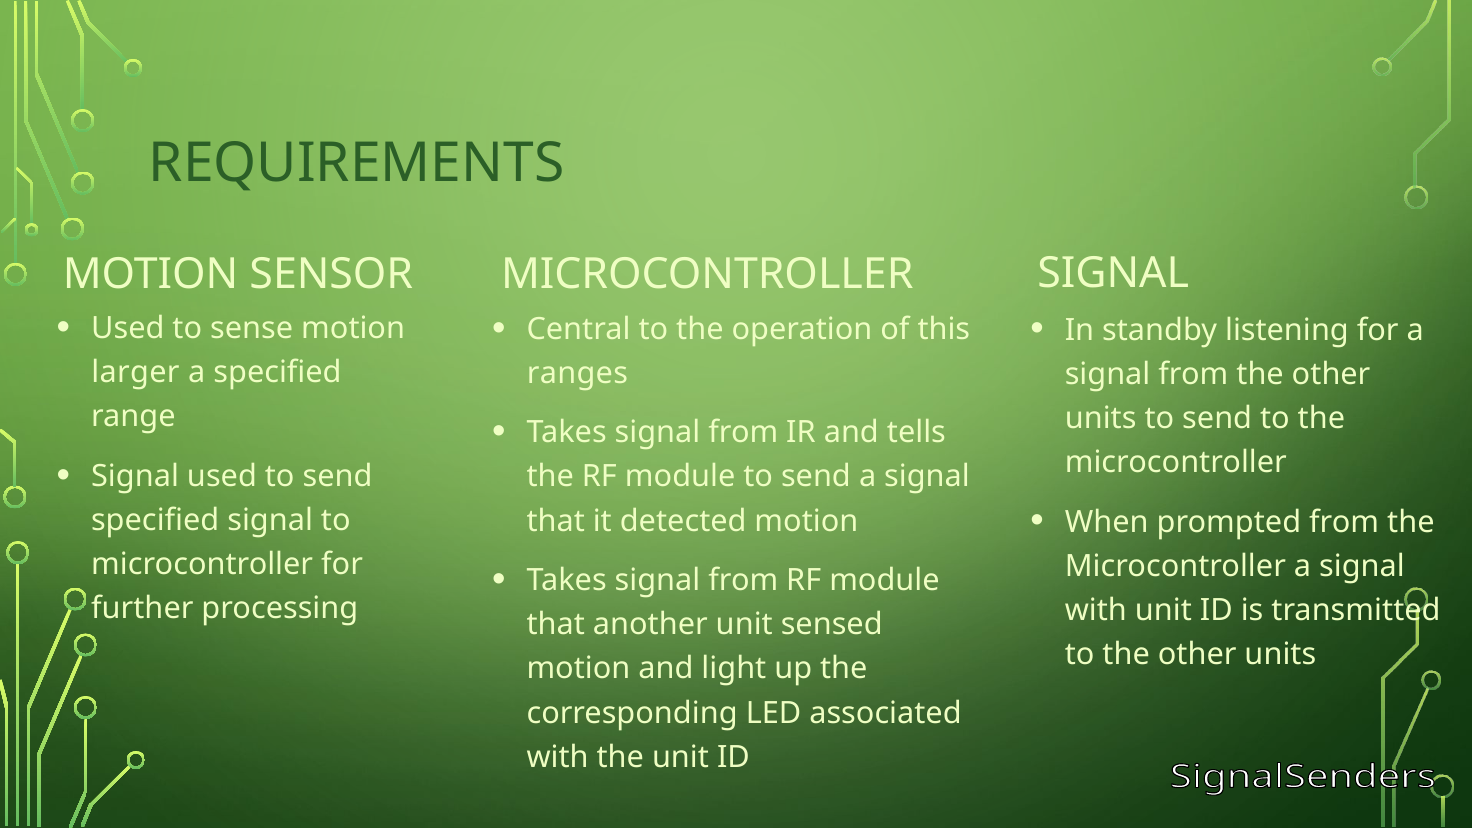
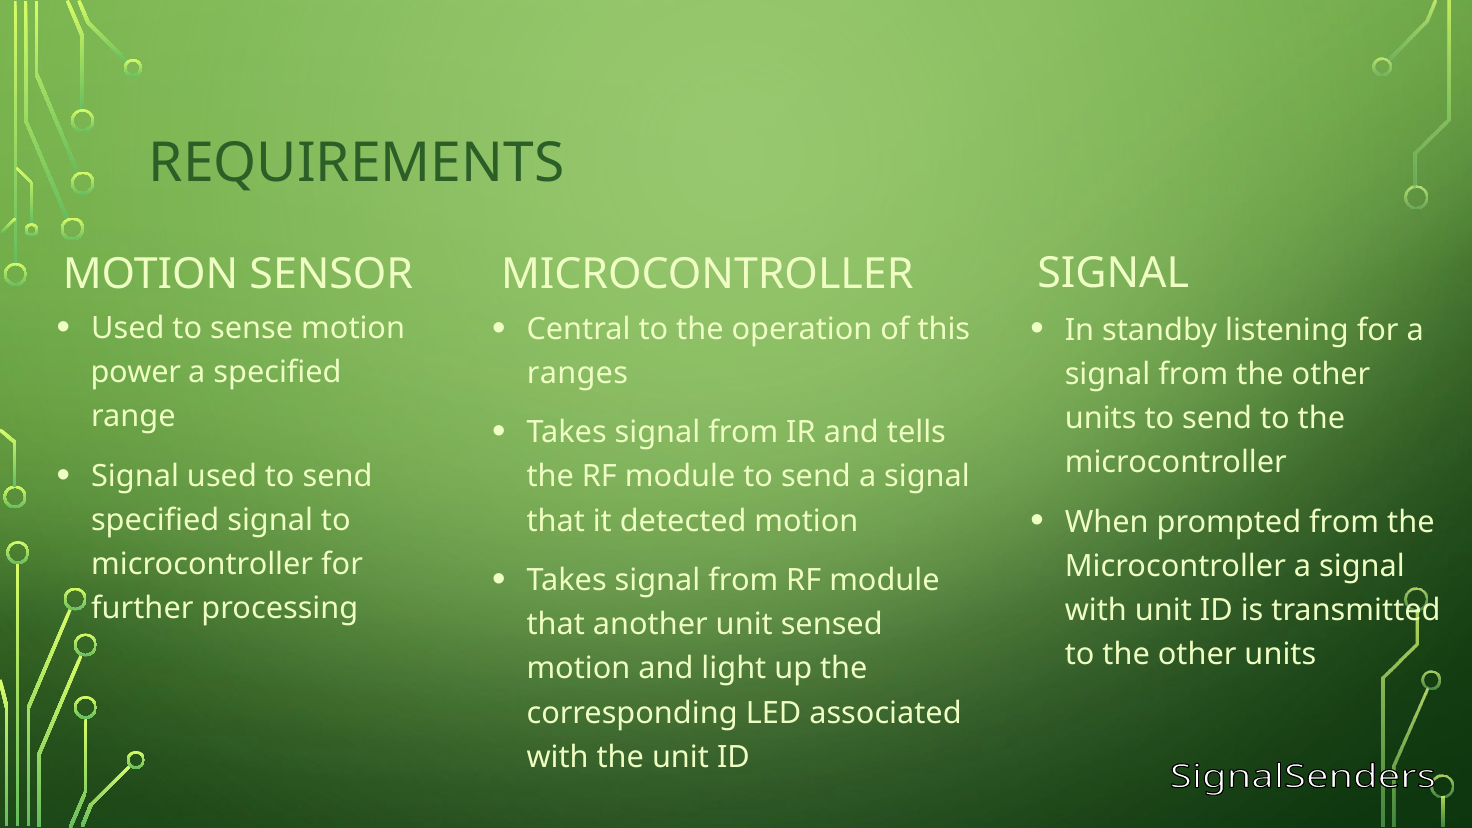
larger: larger -> power
